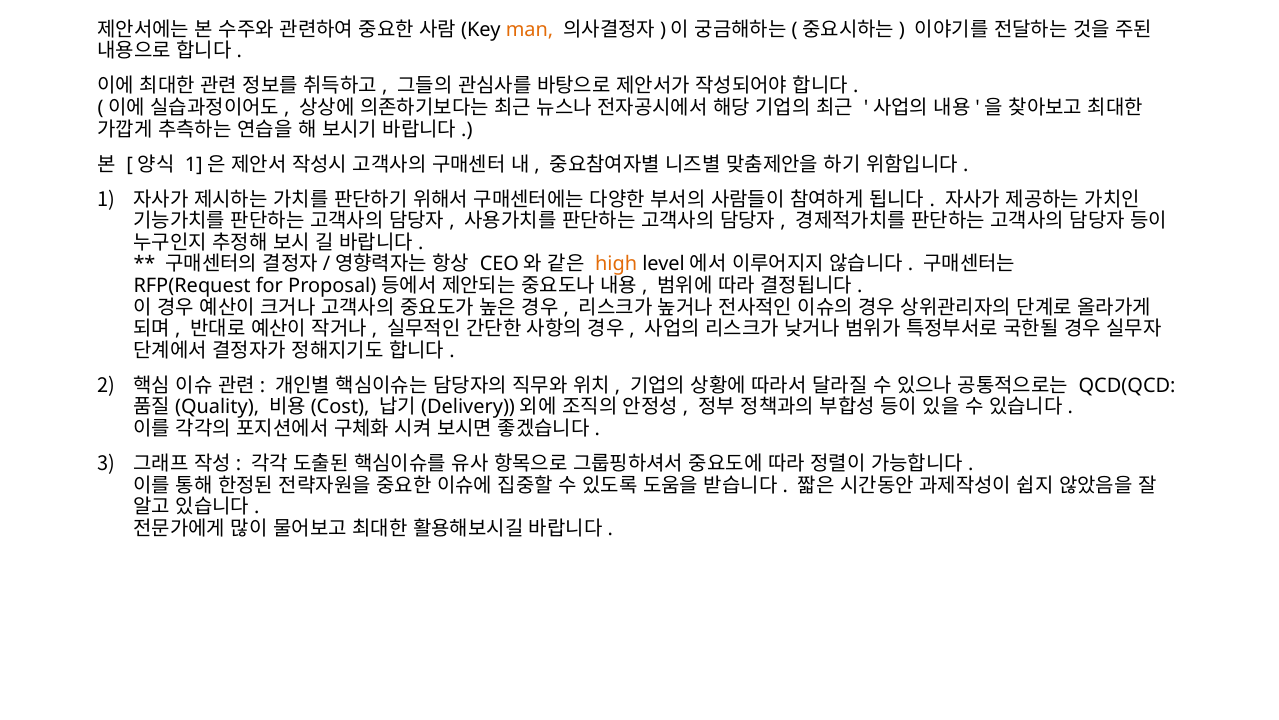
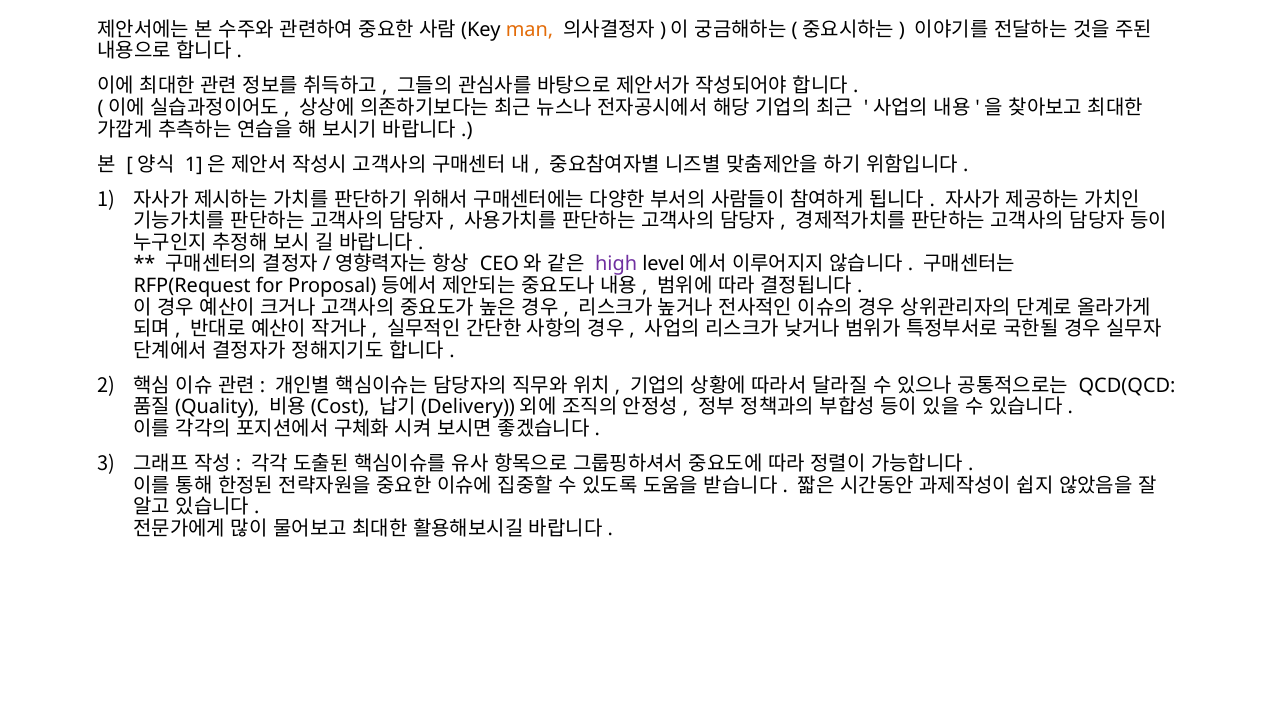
high colour: orange -> purple
